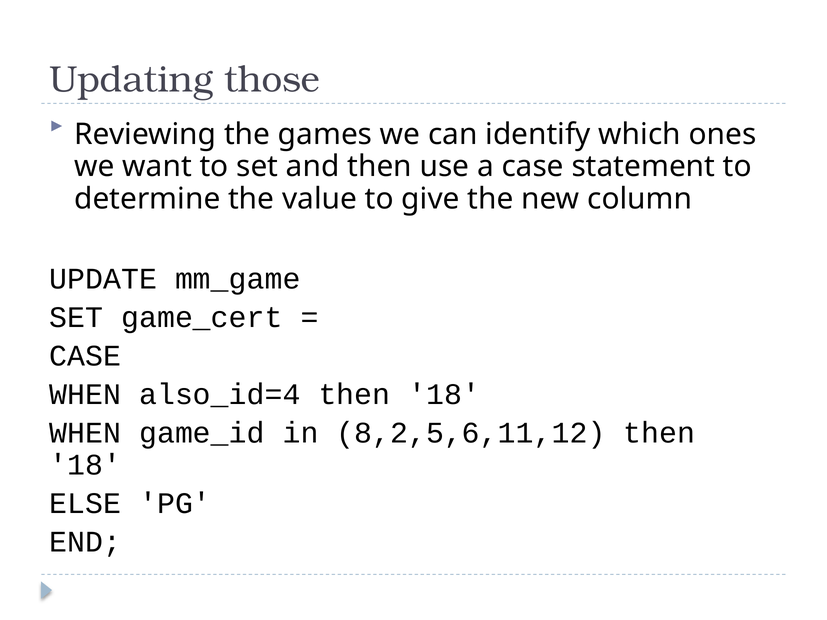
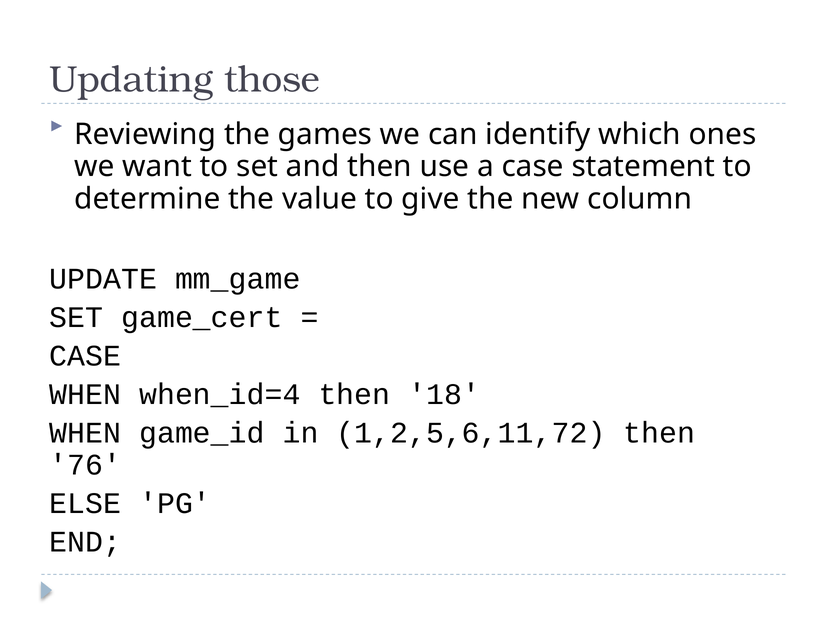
also_id=4: also_id=4 -> when_id=4
8,2,5,6,11,12: 8,2,5,6,11,12 -> 1,2,5,6,11,72
18 at (85, 465): 18 -> 76
